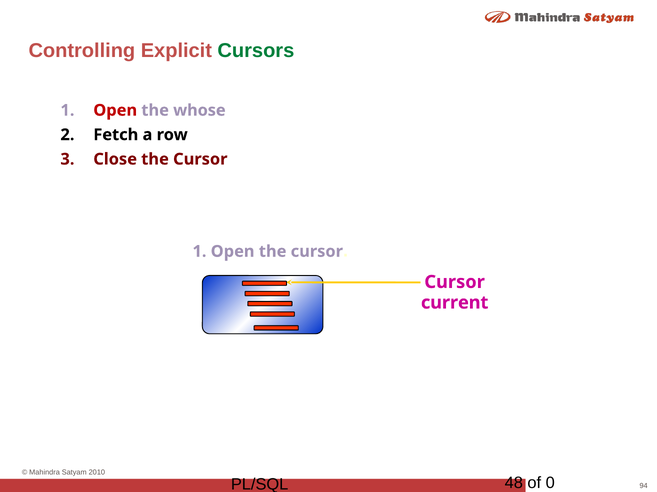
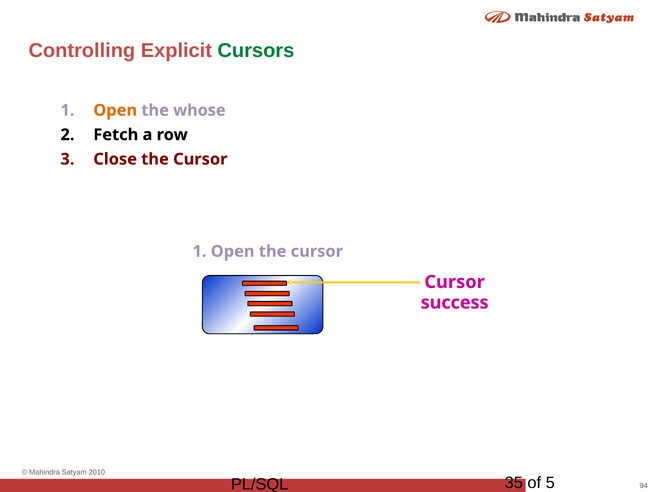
Open at (115, 110) colour: red -> orange
current: current -> success
48: 48 -> 35
0: 0 -> 5
